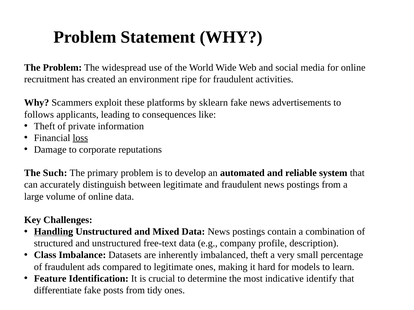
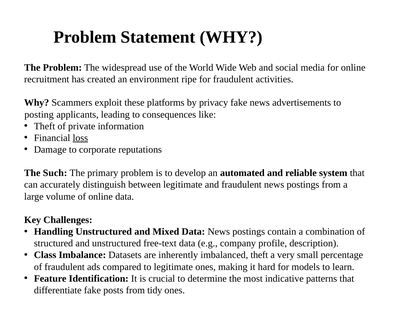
sklearn: sklearn -> privacy
follows: follows -> posting
Handling underline: present -> none
identify: identify -> patterns
